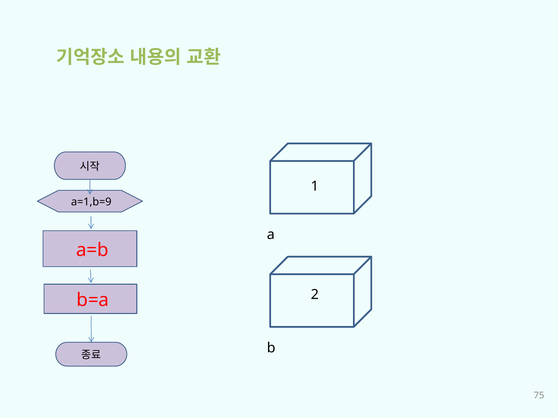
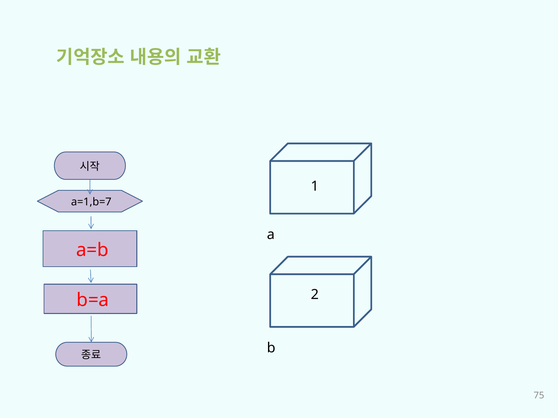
a=1,b=9: a=1,b=9 -> a=1,b=7
